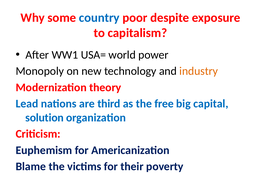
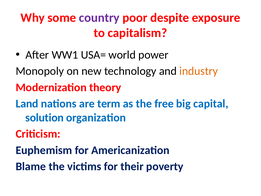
country colour: blue -> purple
Lead: Lead -> Land
third: third -> term
